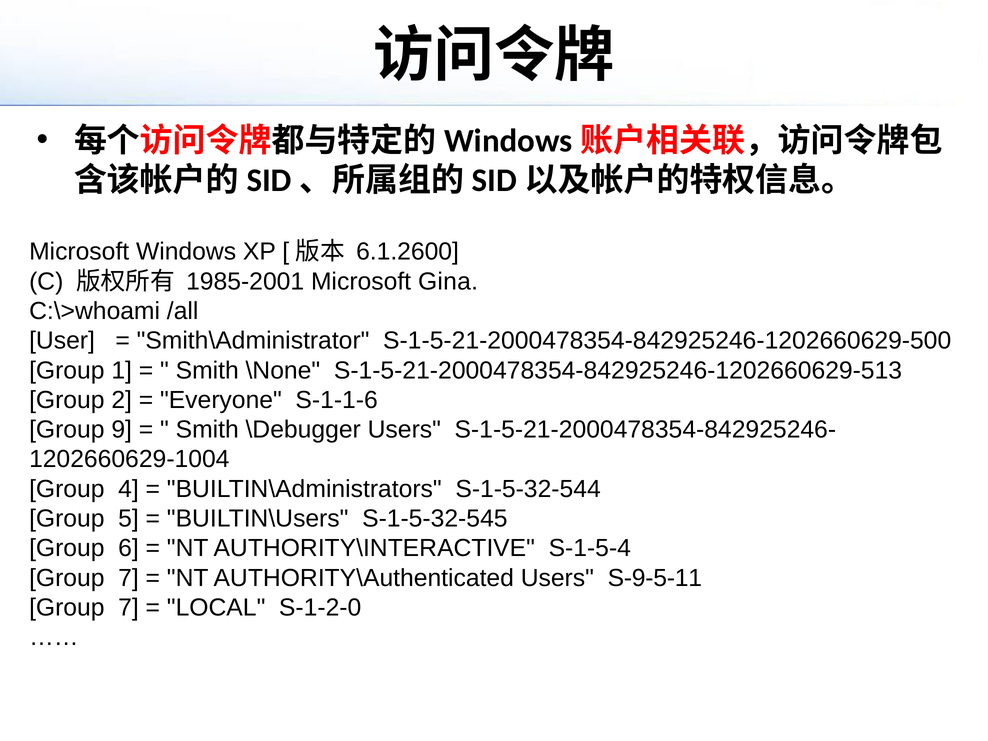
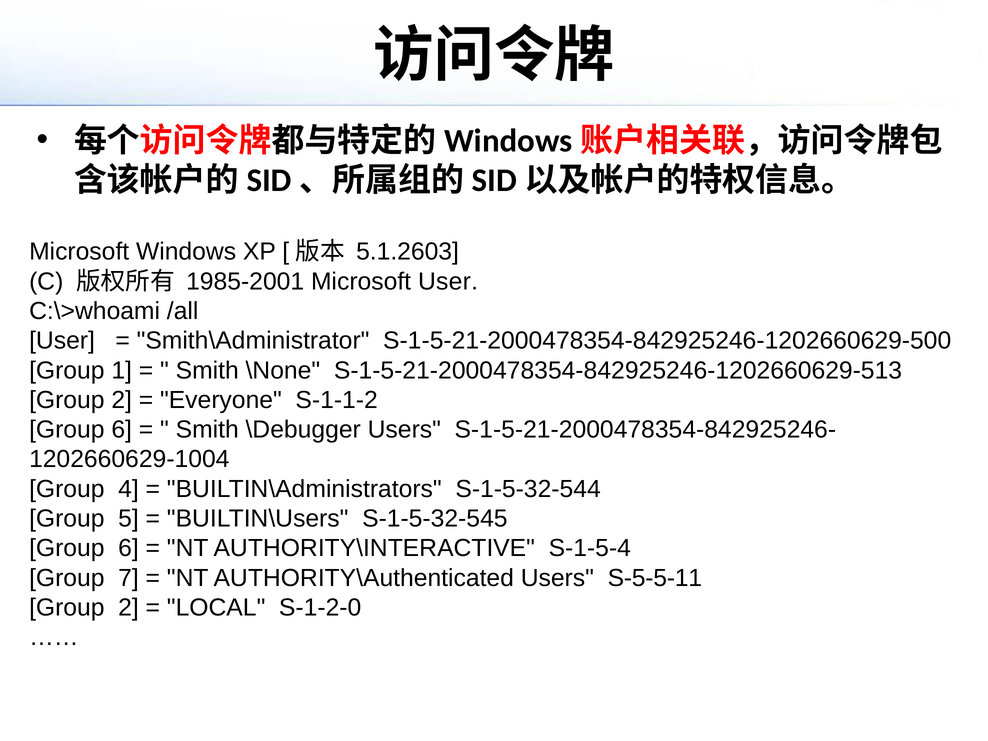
6.1.2600: 6.1.2600 -> 5.1.2603
Microsoft Gina: Gina -> User
S-1-1-6: S-1-1-6 -> S-1-1-2
9 at (122, 430): 9 -> 6
S-9-5-11: S-9-5-11 -> S-5-5-11
7 at (128, 608): 7 -> 2
